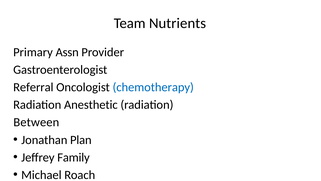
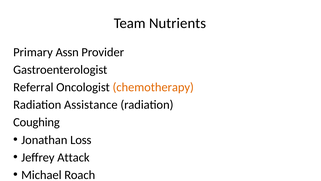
chemotherapy colour: blue -> orange
Anesthetic: Anesthetic -> Assistance
Between: Between -> Coughing
Plan: Plan -> Loss
Family: Family -> Attack
